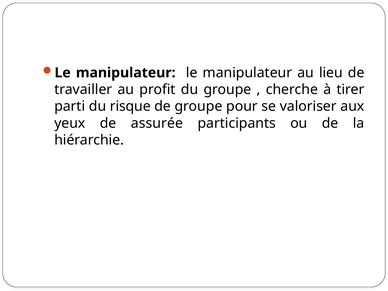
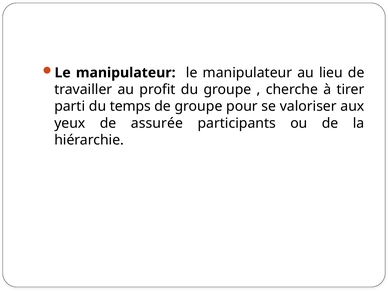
risque: risque -> temps
